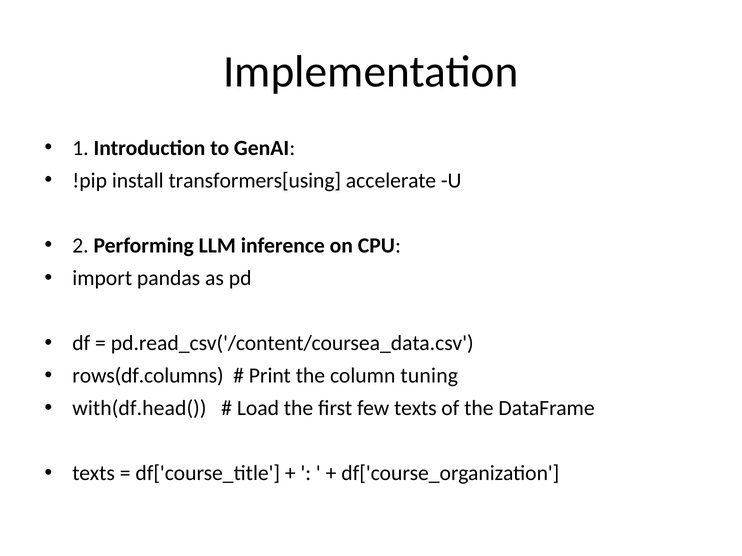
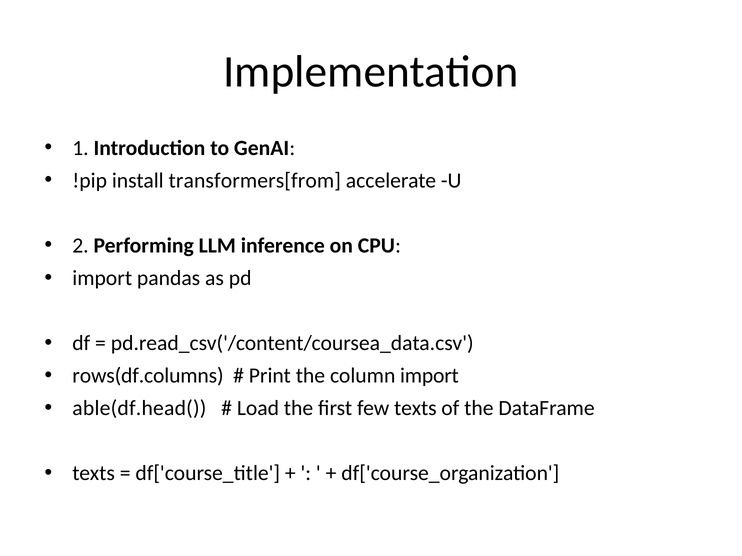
transformers[using: transformers[using -> transformers[from
column tuning: tuning -> import
with(df.head(: with(df.head( -> able(df.head(
